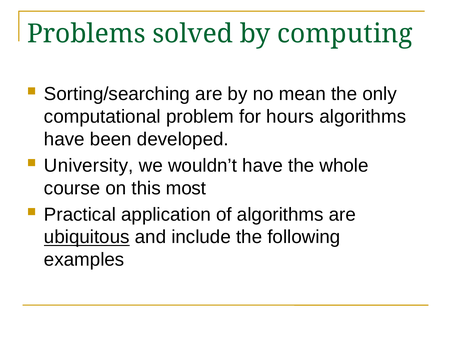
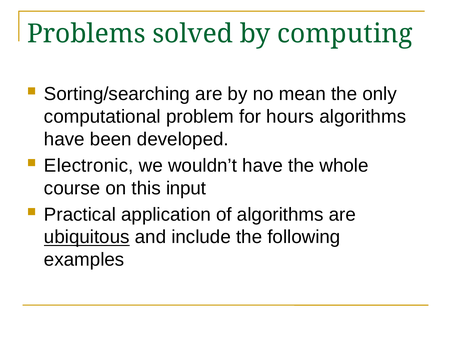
University: University -> Electronic
most: most -> input
